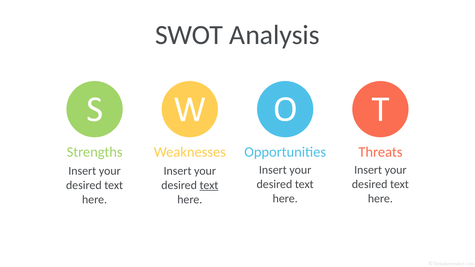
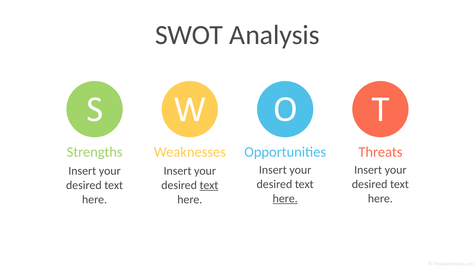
here at (285, 199) underline: none -> present
